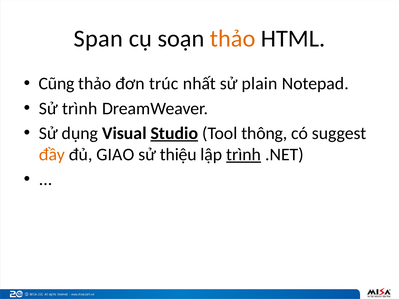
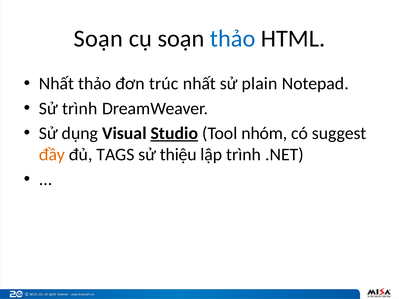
Span at (98, 39): Span -> Soạn
thảo at (233, 39) colour: orange -> blue
Cũng at (57, 84): Cũng -> Nhất
thông: thông -> nhóm
GIAO: GIAO -> TAGS
trình at (244, 155) underline: present -> none
